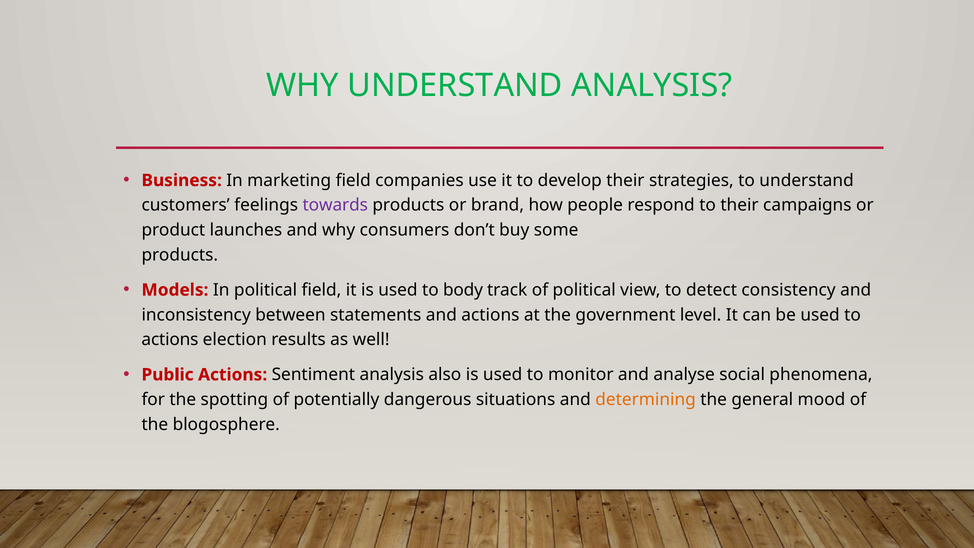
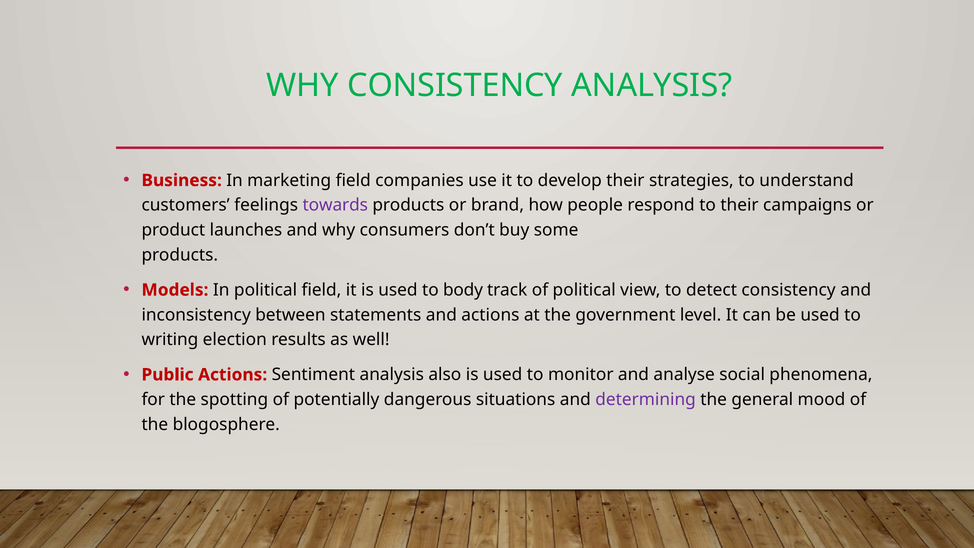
WHY UNDERSTAND: UNDERSTAND -> CONSISTENCY
actions at (170, 340): actions -> writing
determining colour: orange -> purple
